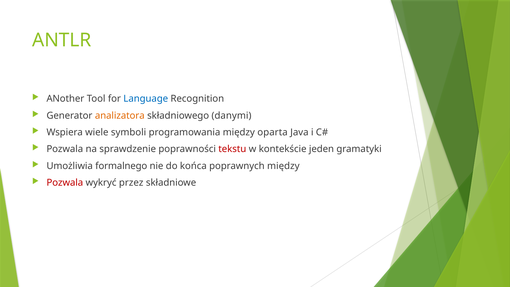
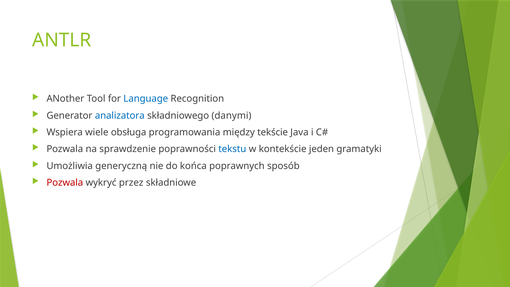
analizatora colour: orange -> blue
symboli: symboli -> obsługa
oparta: oparta -> tekście
tekstu colour: red -> blue
formalnego: formalnego -> generyczną
poprawnych między: między -> sposób
